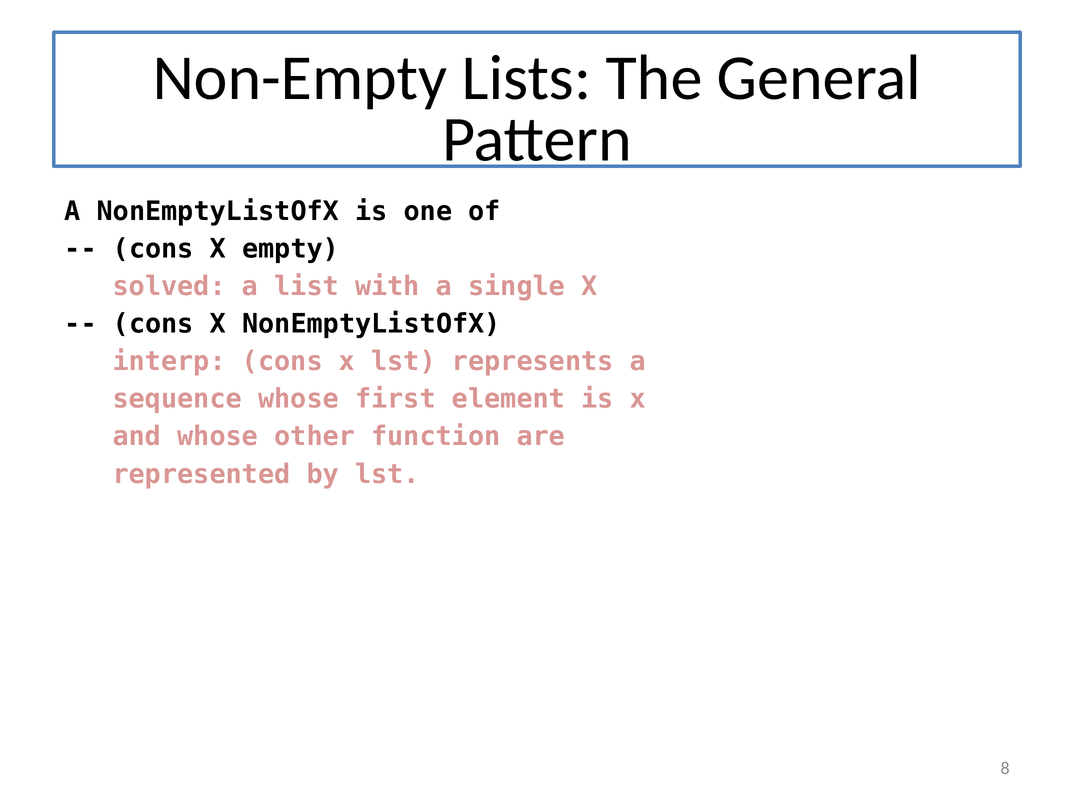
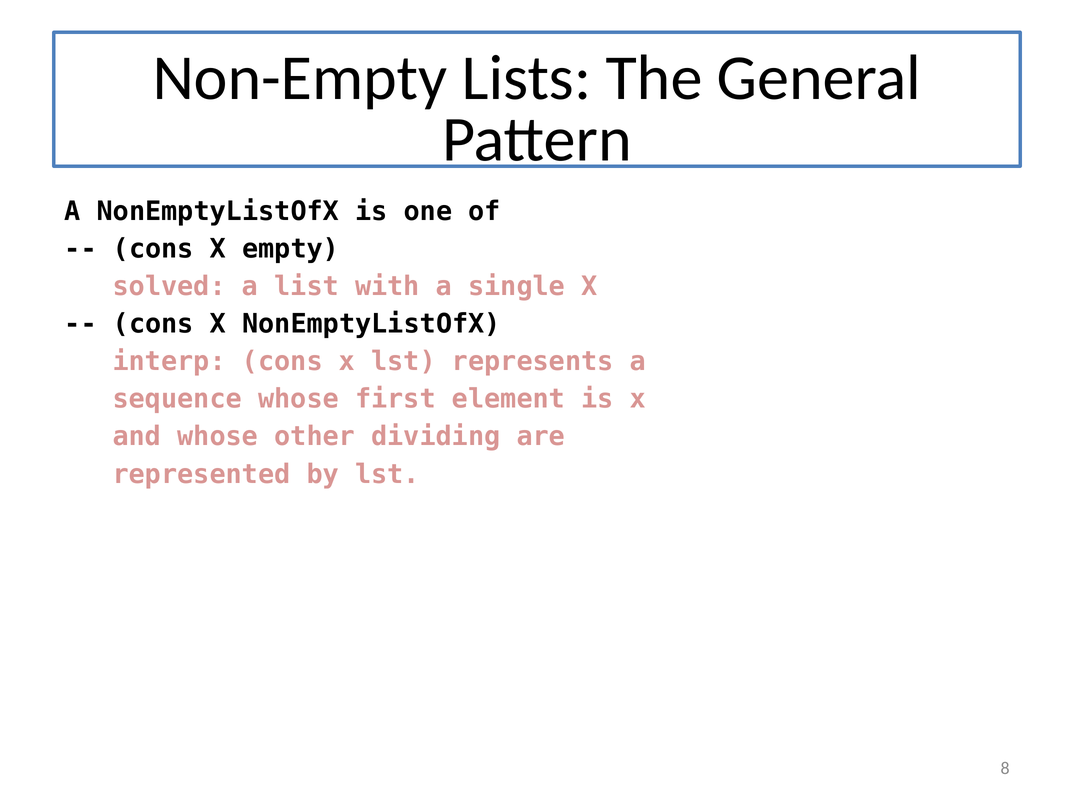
function: function -> dividing
